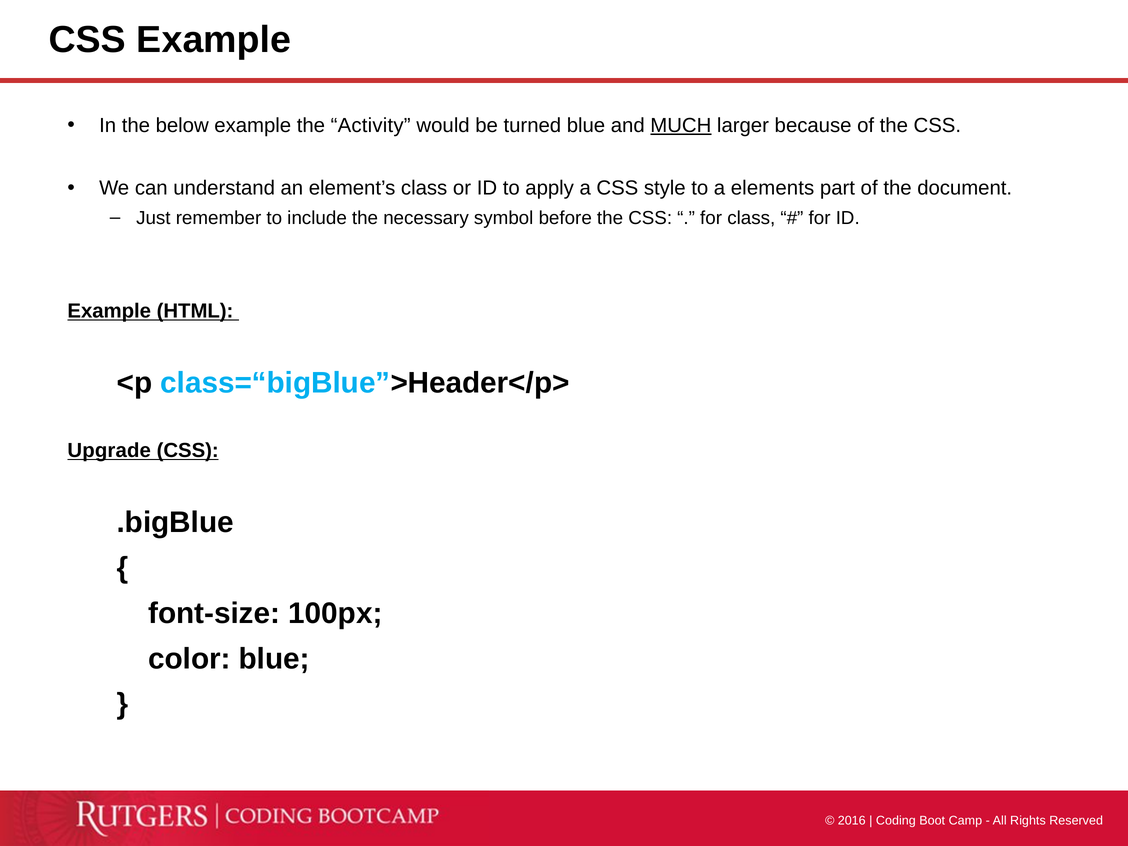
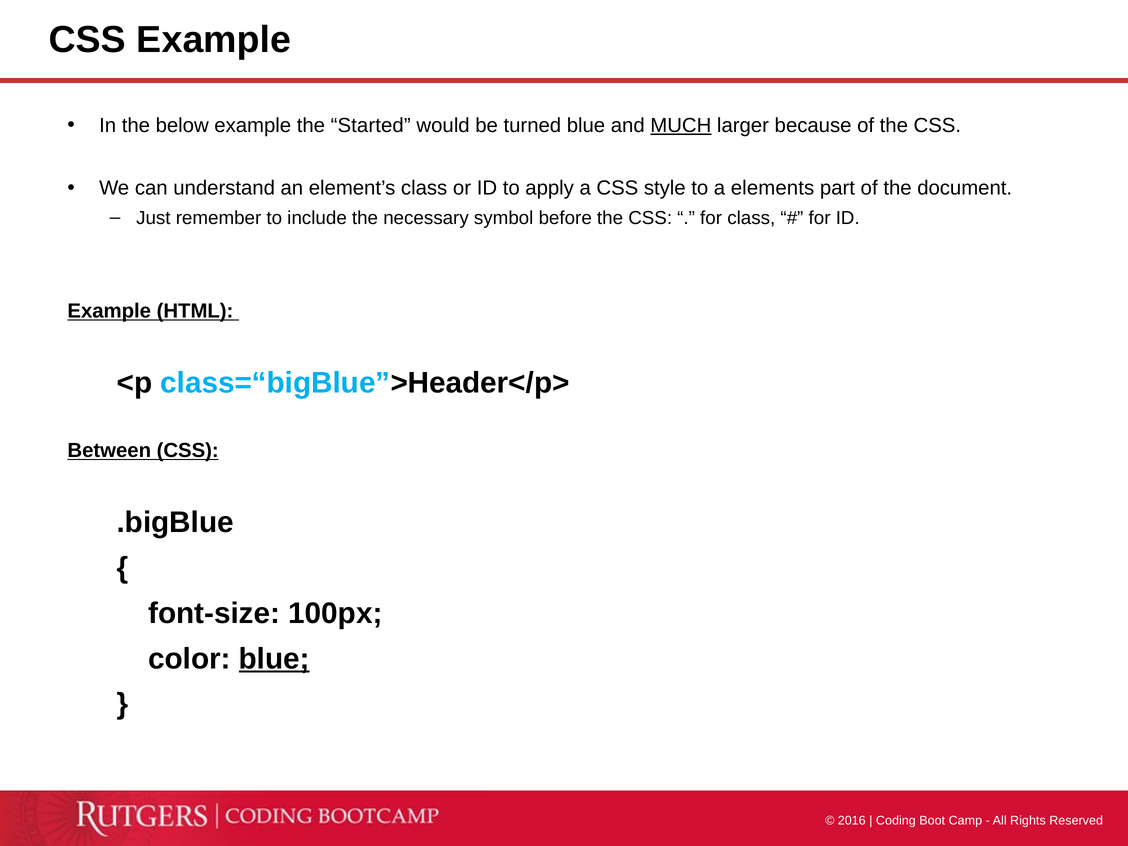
Activity: Activity -> Started
Upgrade: Upgrade -> Between
blue at (274, 659) underline: none -> present
